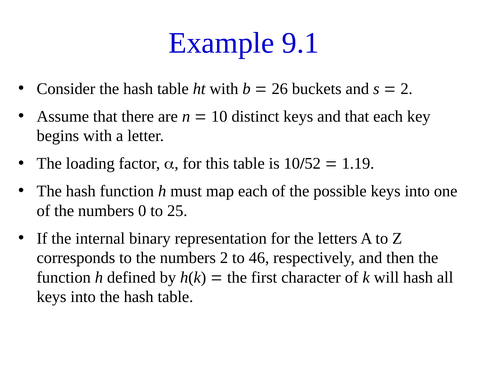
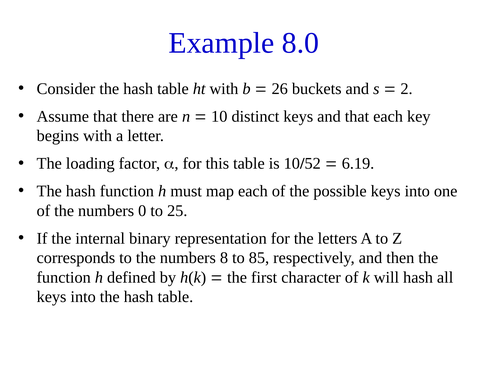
9.1: 9.1 -> 8.0
1.19: 1.19 -> 6.19
numbers 2: 2 -> 8
46: 46 -> 85
